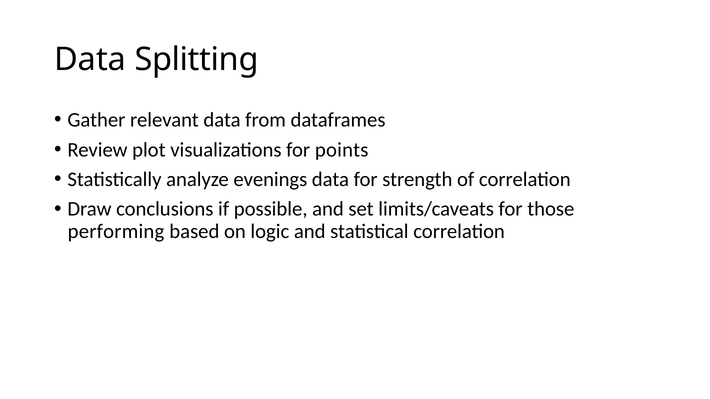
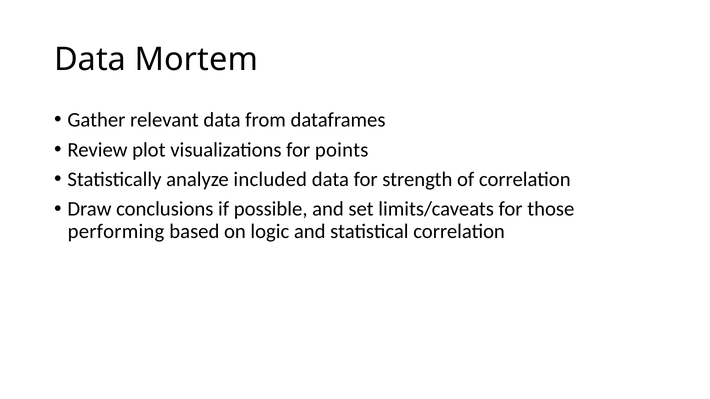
Splitting: Splitting -> Mortem
evenings: evenings -> included
